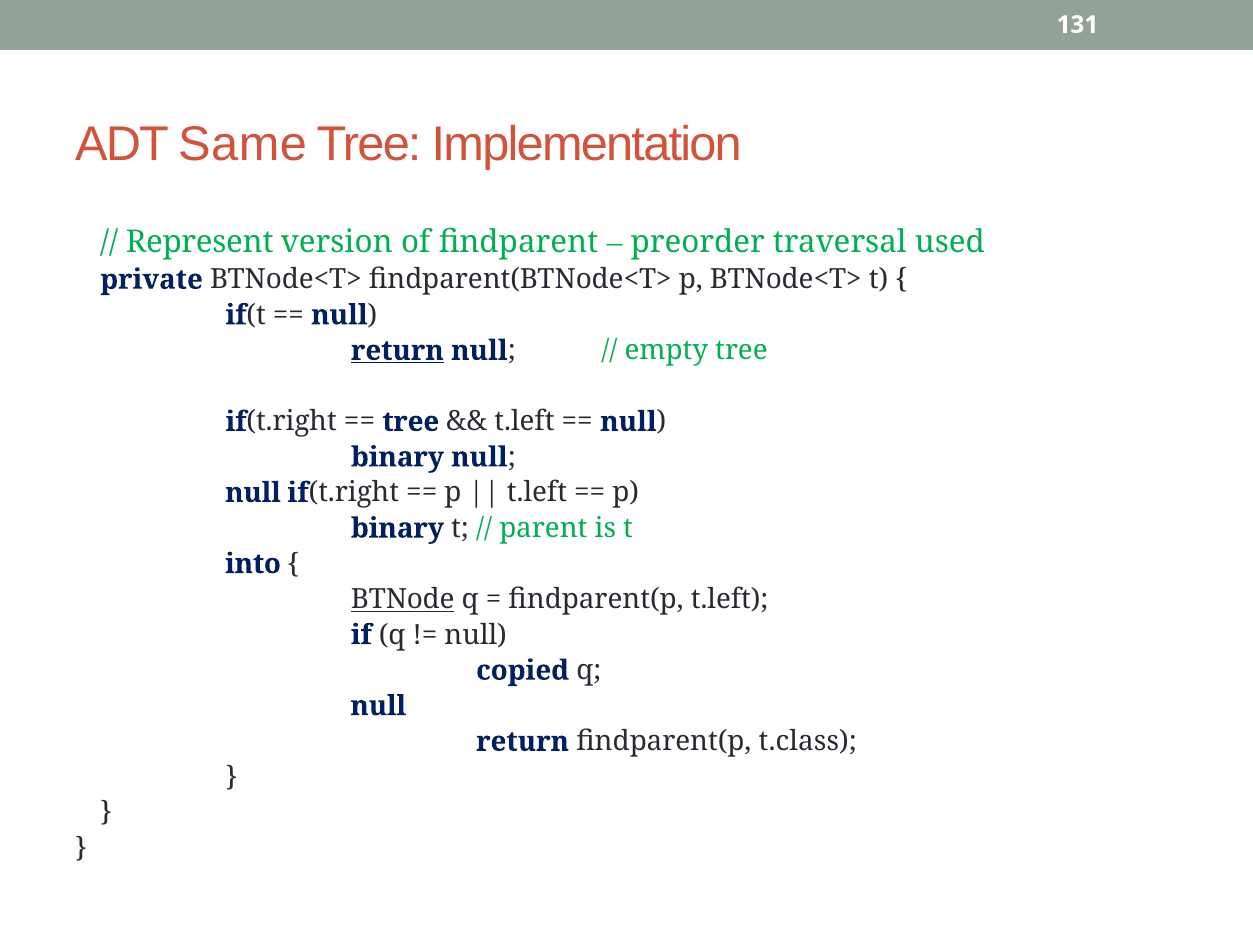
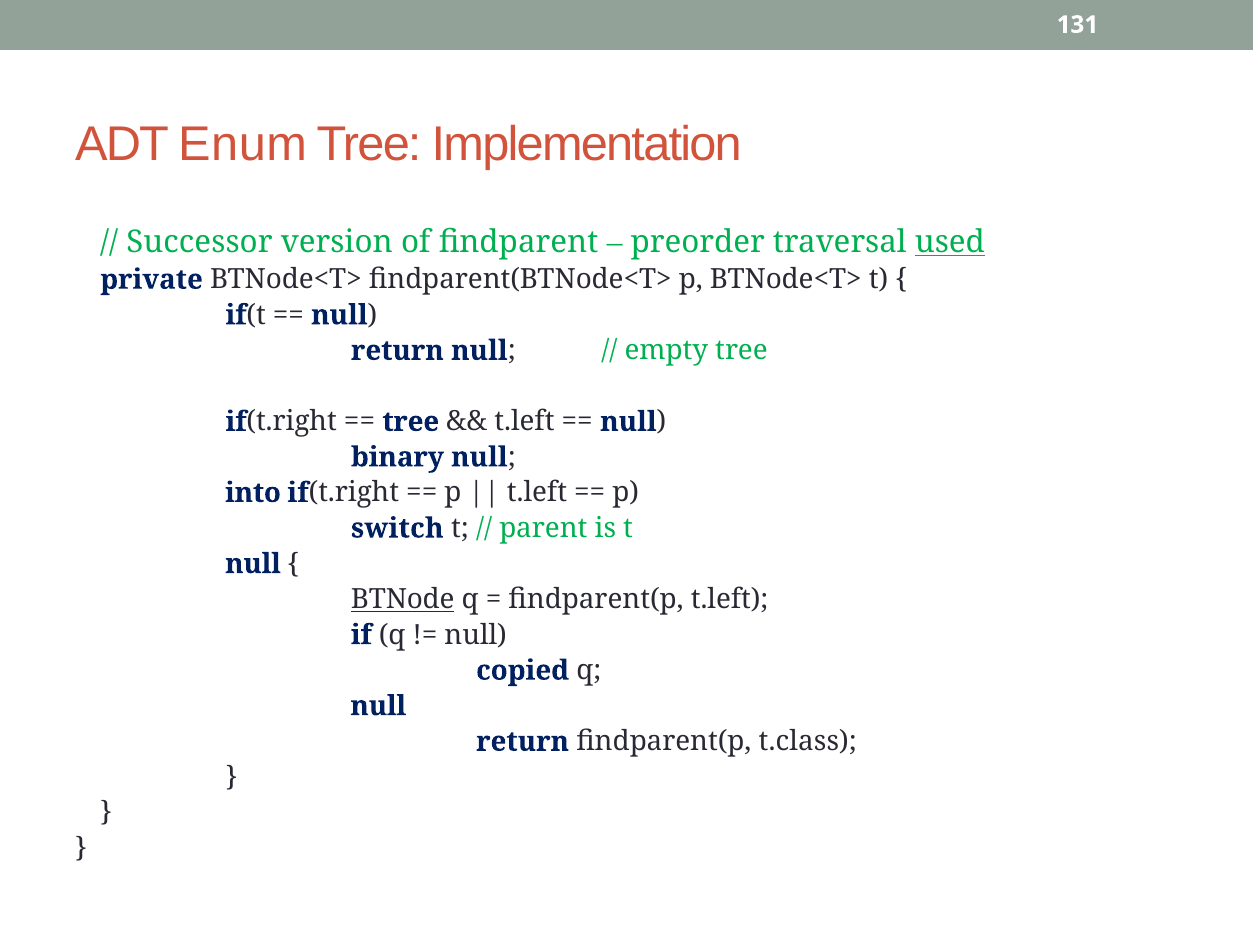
Same: Same -> Enum
Represent: Represent -> Successor
used underline: none -> present
return at (397, 351) underline: present -> none
null at (253, 493): null -> into
binary at (397, 529): binary -> switch
into at (253, 564): into -> null
